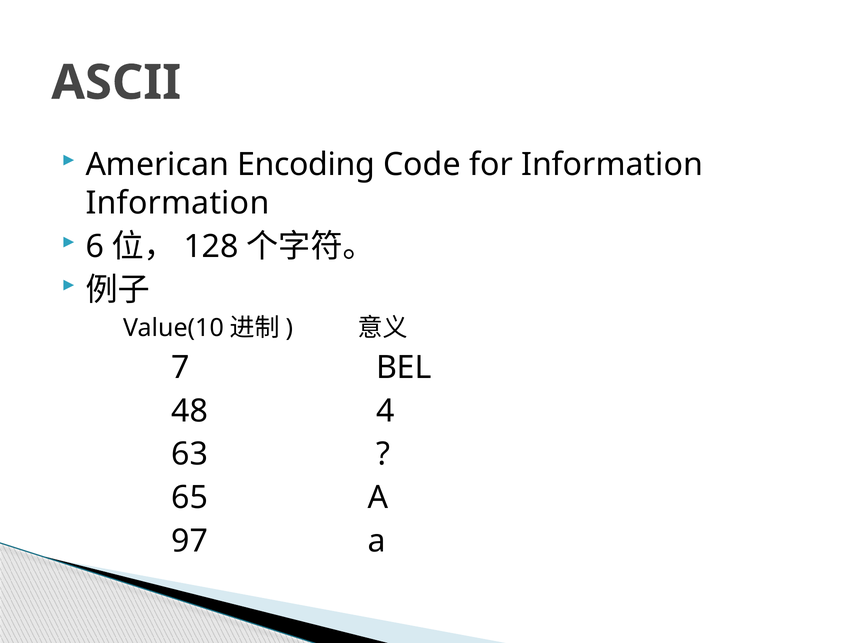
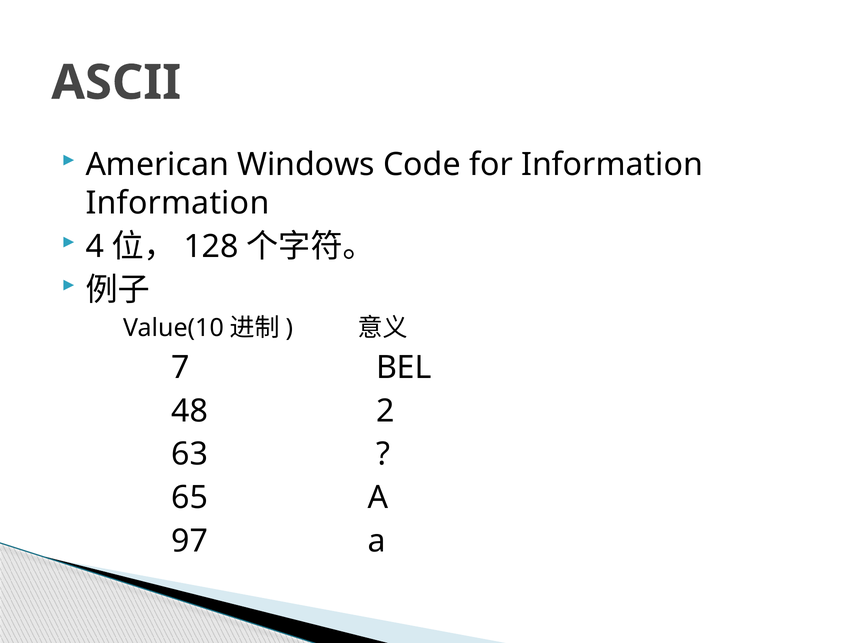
Encoding: Encoding -> Windows
6: 6 -> 4
4: 4 -> 2
